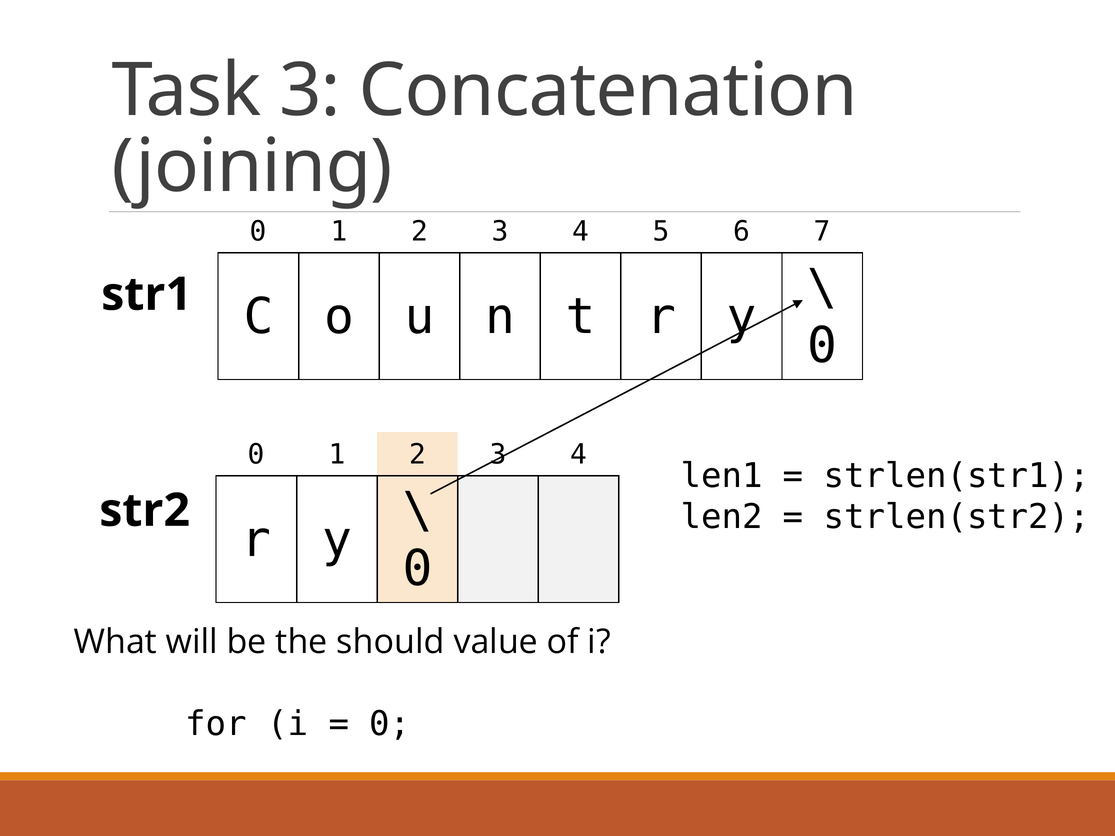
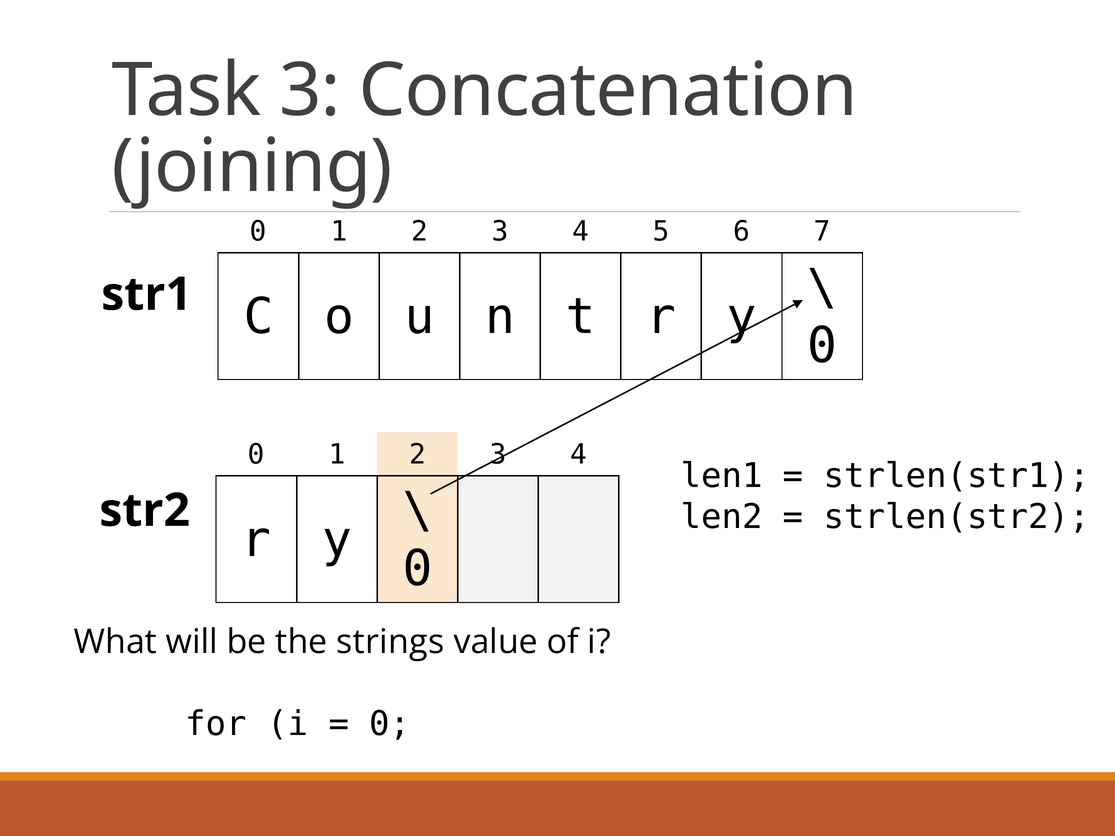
should: should -> strings
